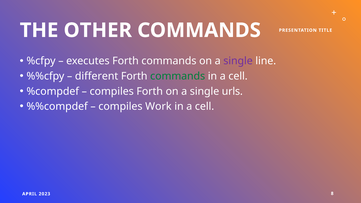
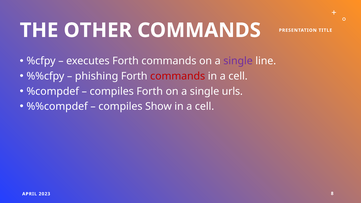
different: different -> phishing
commands at (178, 76) colour: green -> red
Work: Work -> Show
